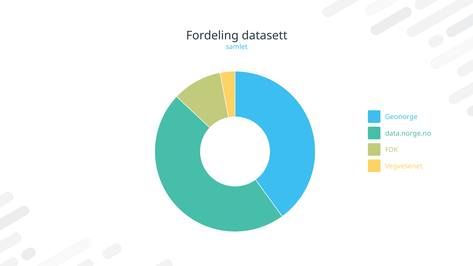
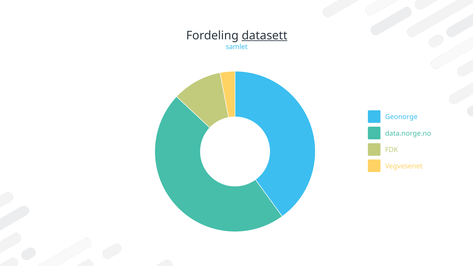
datasett underline: none -> present
